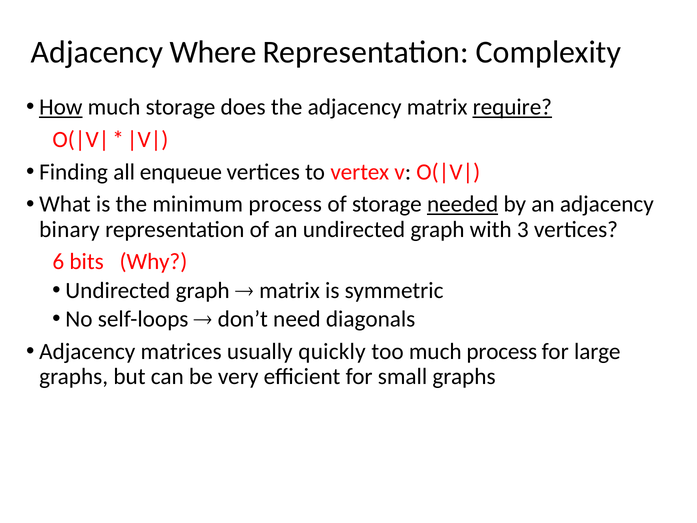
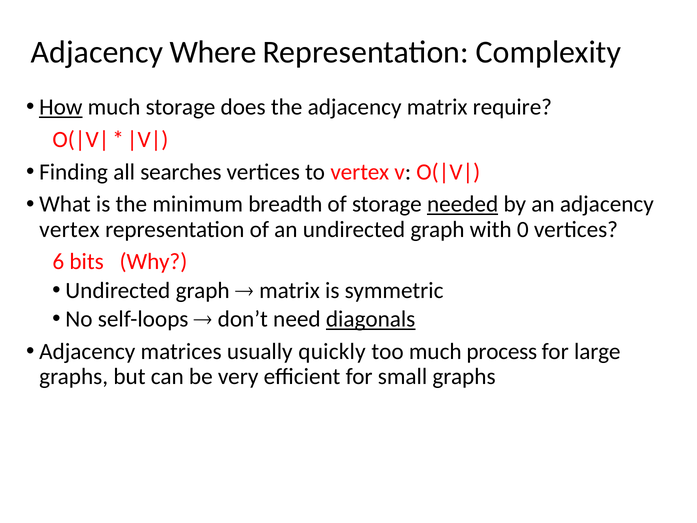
require underline: present -> none
enqueue: enqueue -> searches
minimum process: process -> breadth
binary at (69, 229): binary -> vertex
3: 3 -> 0
diagonals underline: none -> present
